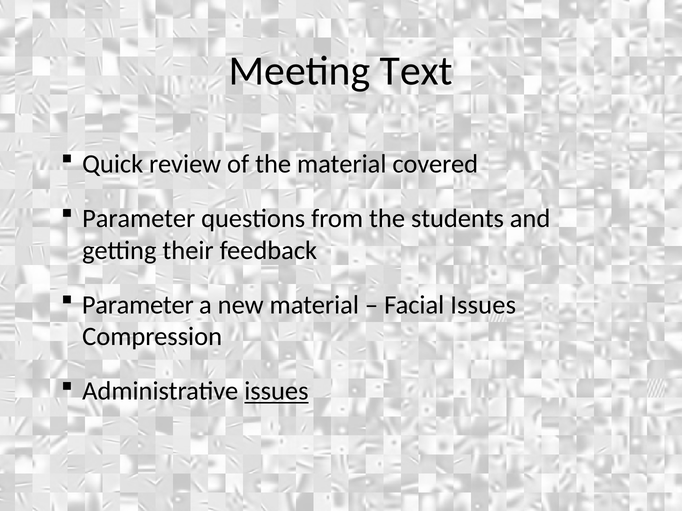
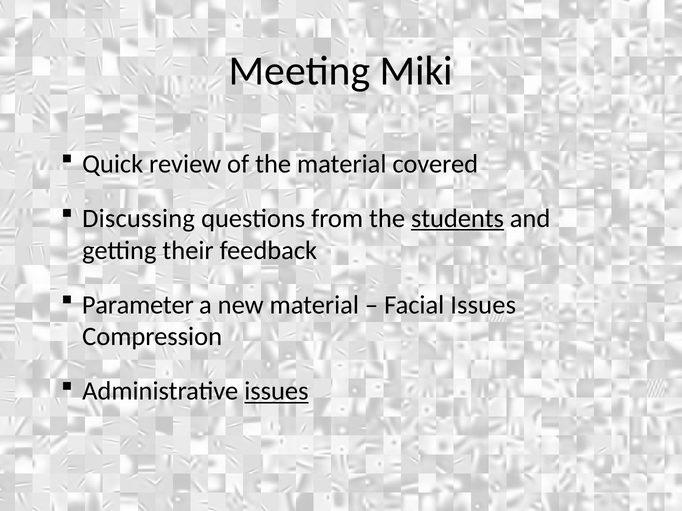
Text: Text -> Miki
Parameter at (139, 219): Parameter -> Discussing
students underline: none -> present
